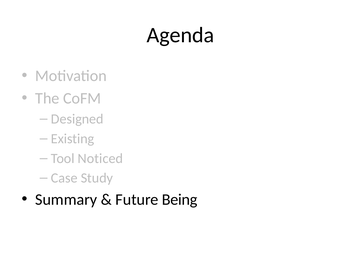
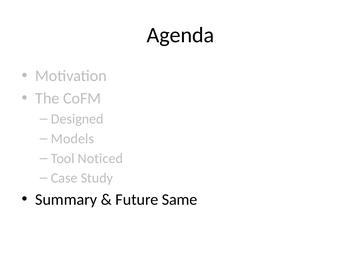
Existing: Existing -> Models
Being: Being -> Same
